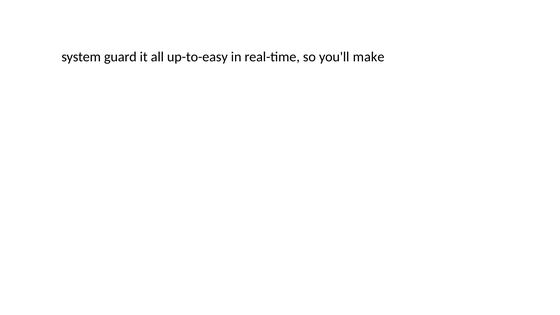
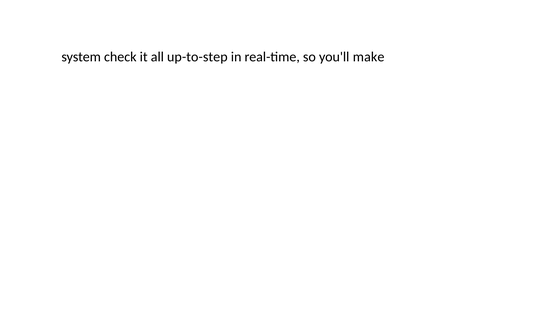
guard: guard -> check
up-to-easy: up-to-easy -> up-to-step
